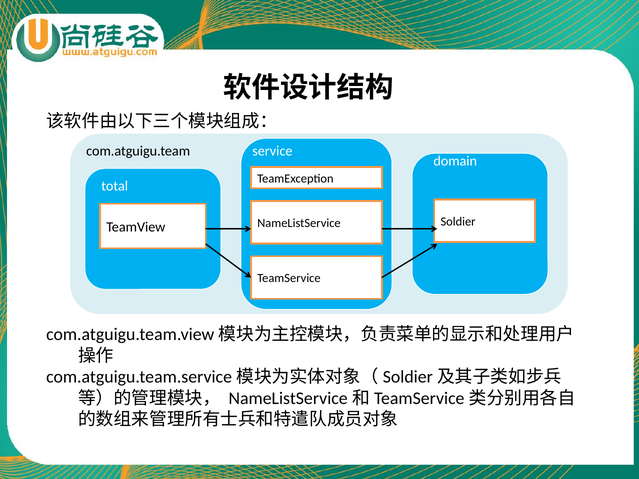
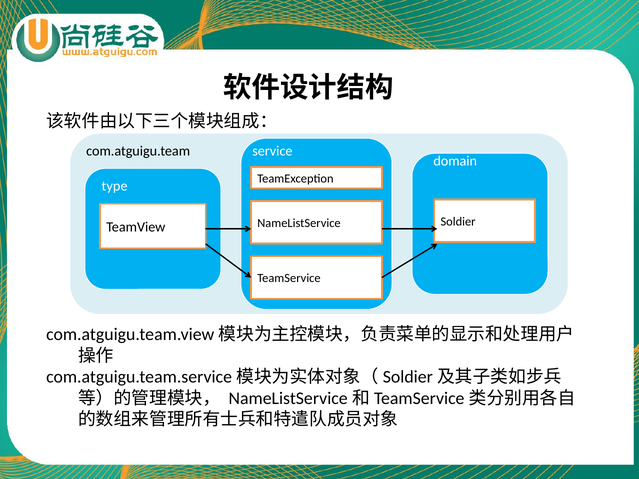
total: total -> type
